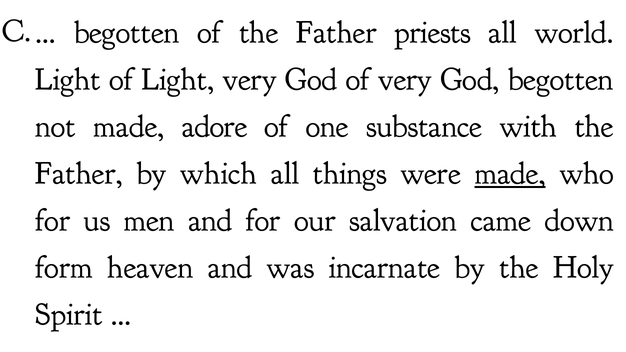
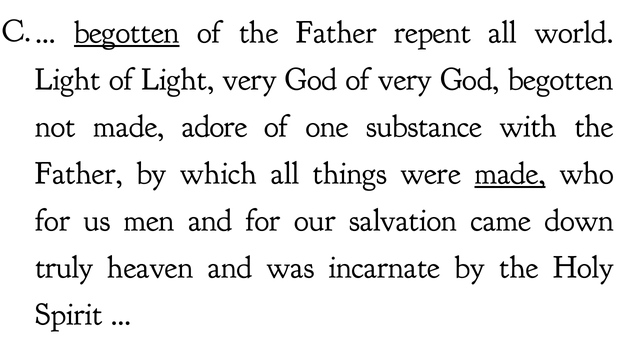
begotten at (127, 33) underline: none -> present
priests: priests -> repent
form: form -> truly
